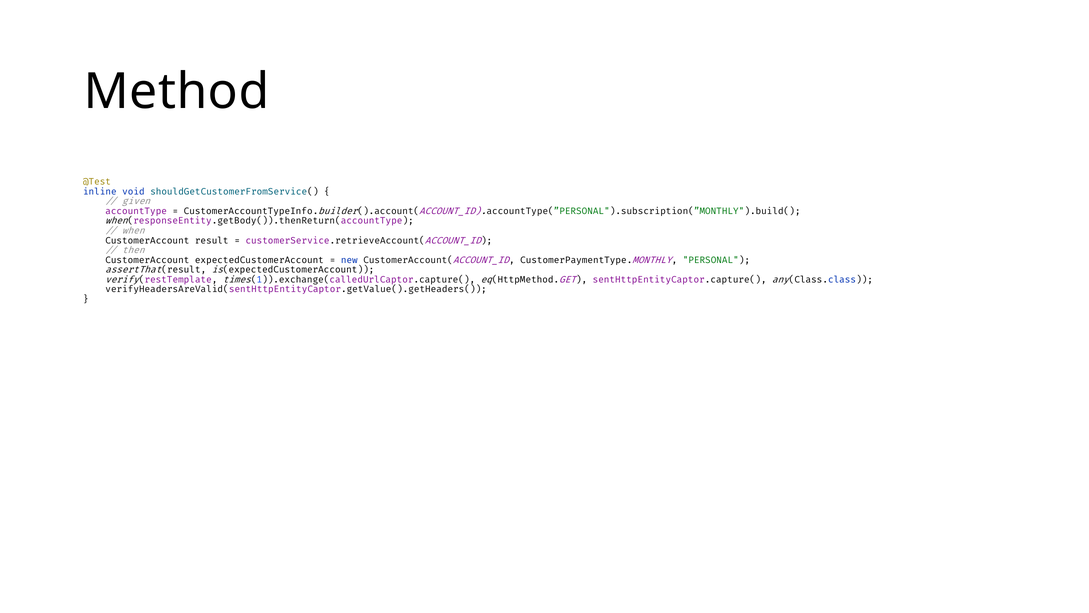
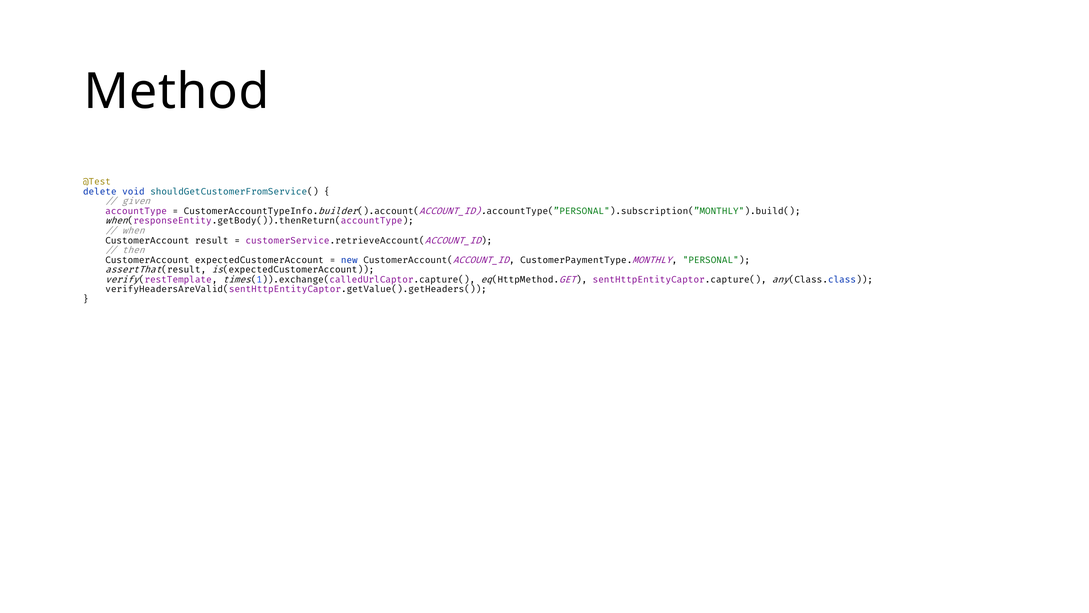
inline: inline -> delete
